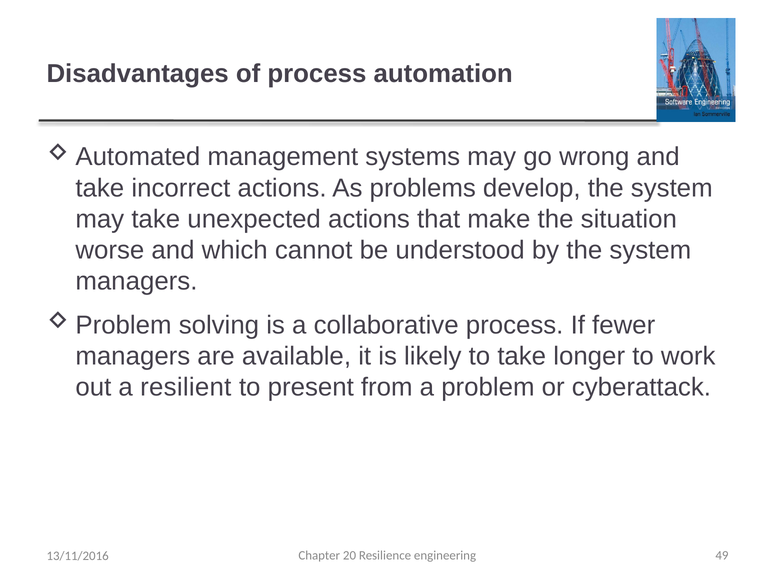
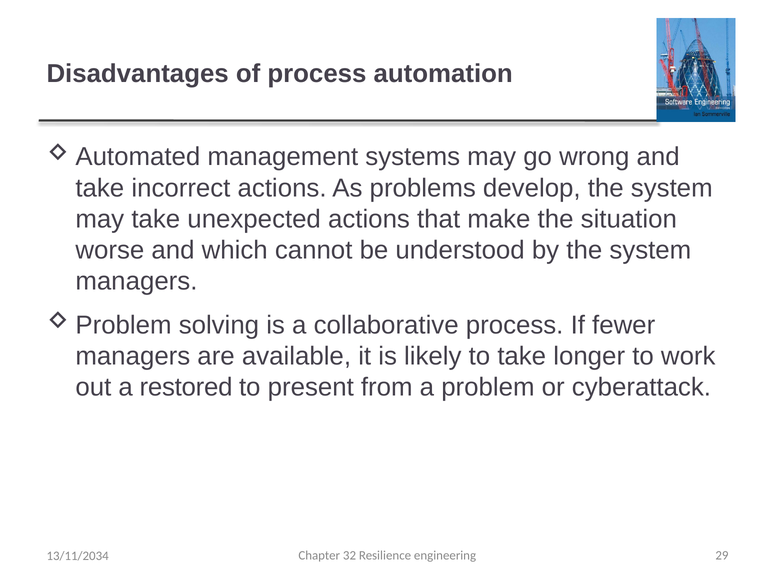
resilient: resilient -> restored
20: 20 -> 32
49: 49 -> 29
13/11/2016: 13/11/2016 -> 13/11/2034
